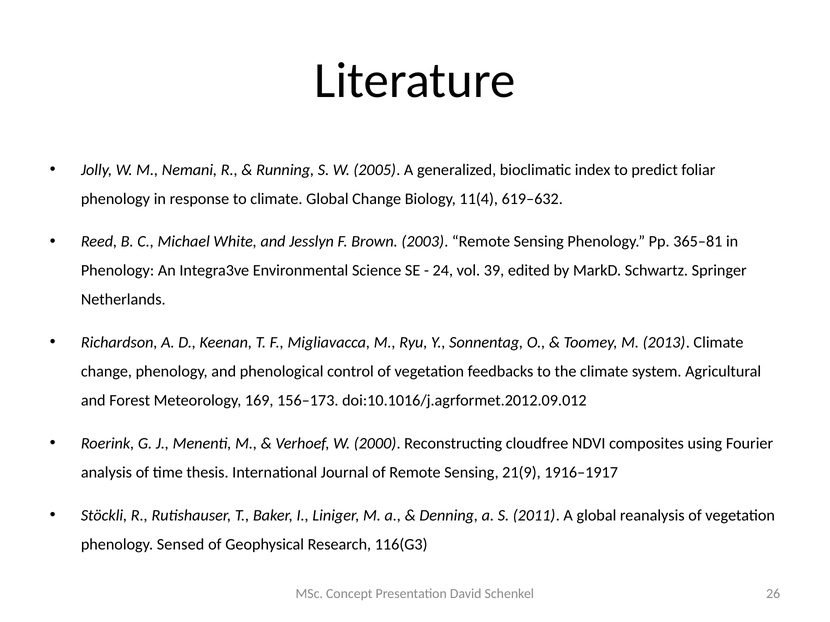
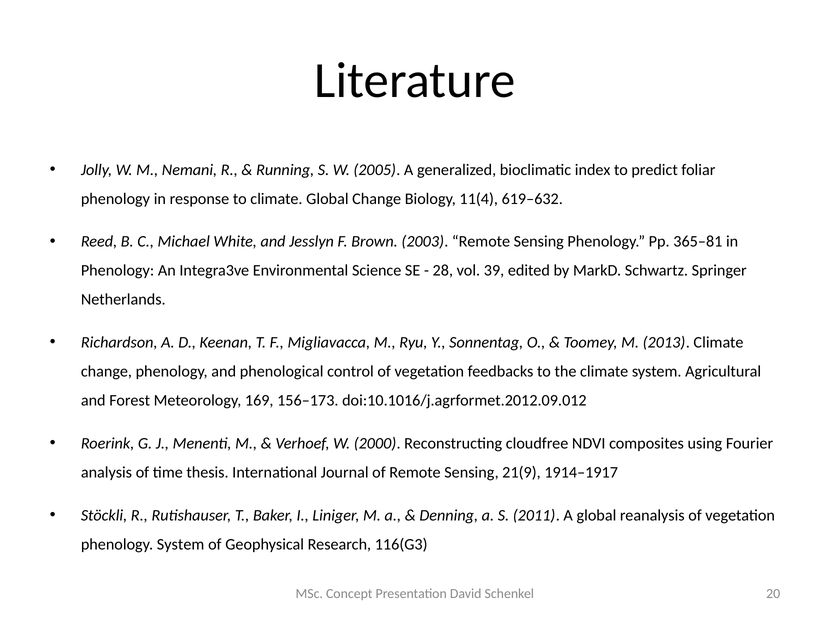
24: 24 -> 28
1916–1917: 1916–1917 -> 1914–1917
phenology Sensed: Sensed -> System
26: 26 -> 20
